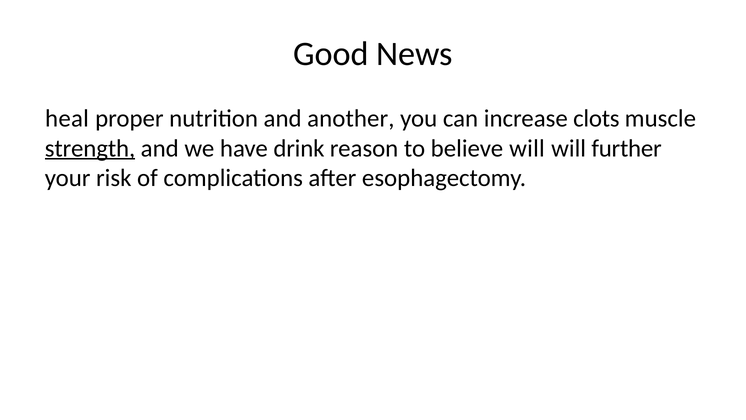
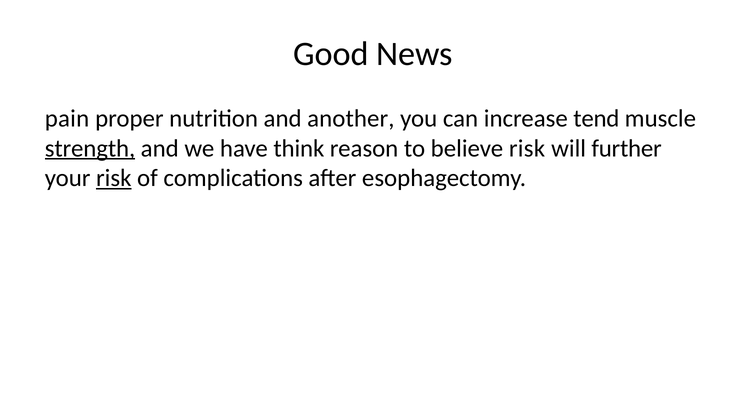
heal: heal -> pain
clots: clots -> tend
drink: drink -> think
believe will: will -> risk
risk at (114, 178) underline: none -> present
